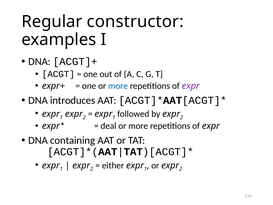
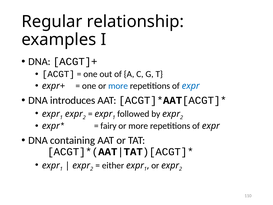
constructor: constructor -> relationship
expr at (191, 86) colour: purple -> blue
deal: deal -> fairy
